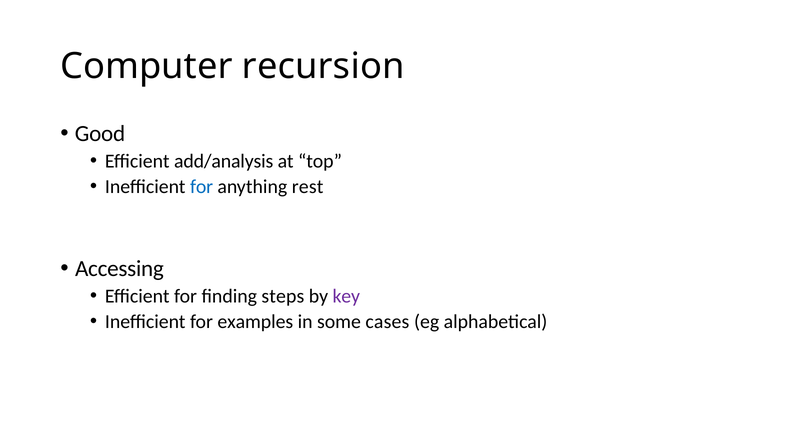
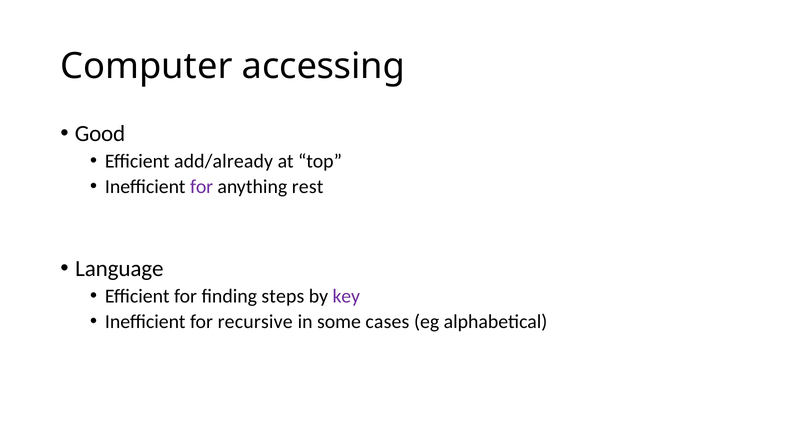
recursion: recursion -> accessing
add/analysis: add/analysis -> add/already
for at (202, 187) colour: blue -> purple
Accessing: Accessing -> Language
examples: examples -> recursive
